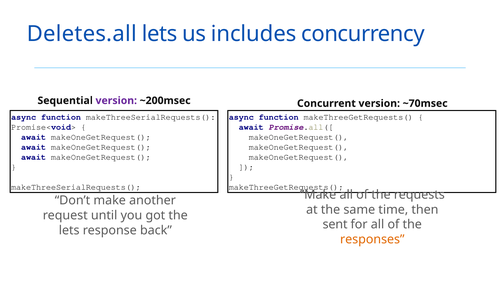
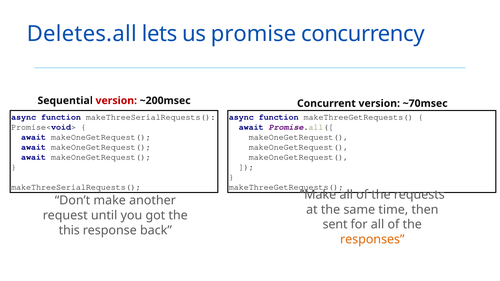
includes: includes -> promise
version at (116, 101) colour: purple -> red
lets at (69, 231): lets -> this
